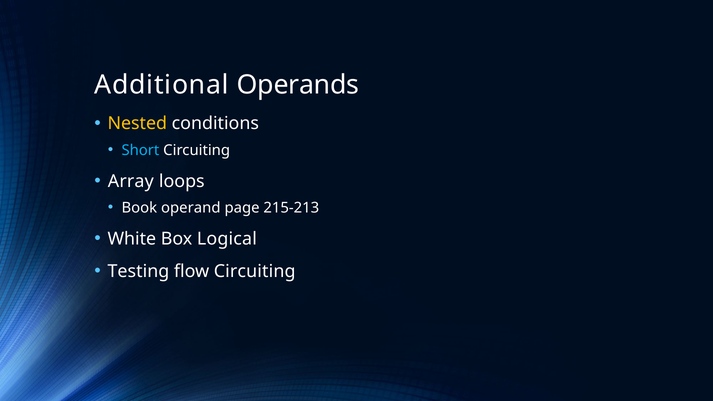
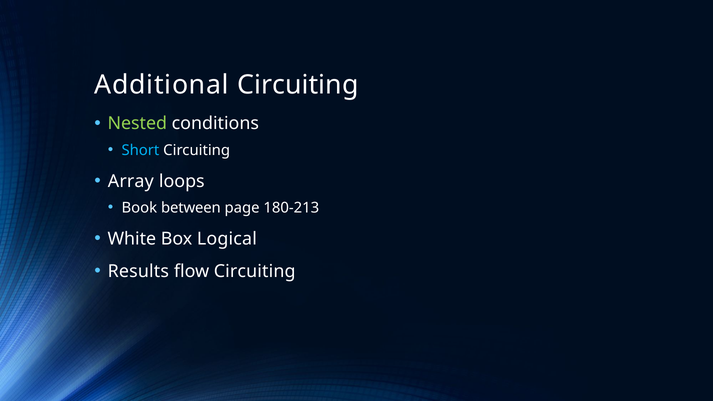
Additional Operands: Operands -> Circuiting
Nested colour: yellow -> light green
operand: operand -> between
215-213: 215-213 -> 180-213
Testing: Testing -> Results
